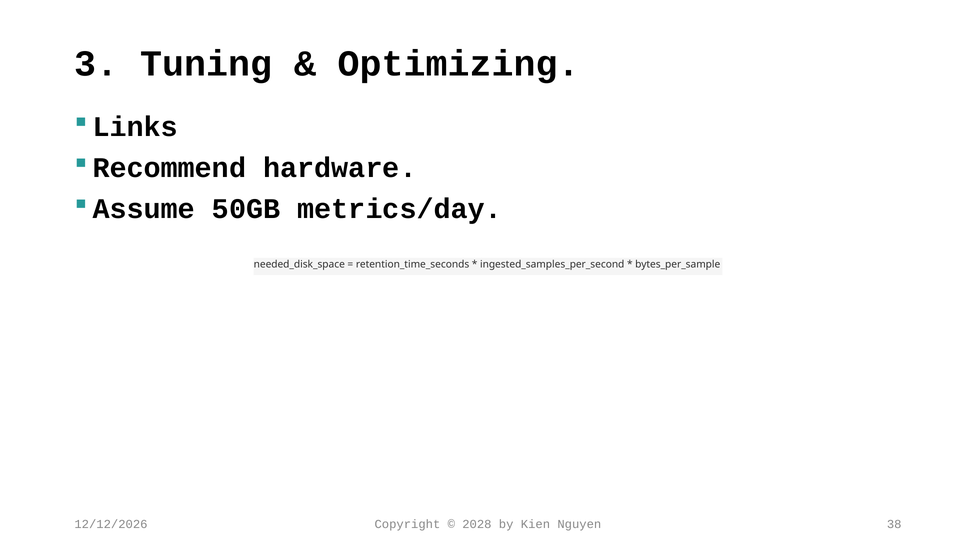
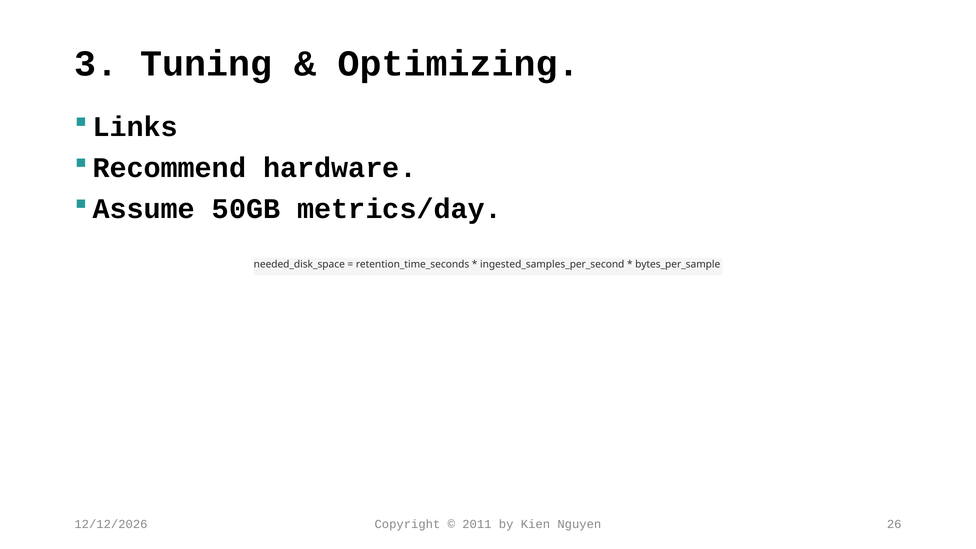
2028: 2028 -> 2011
38: 38 -> 26
